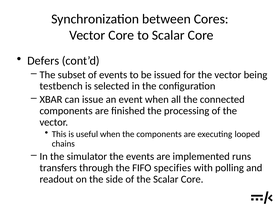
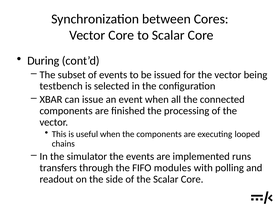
Defers: Defers -> During
specifies: specifies -> modules
